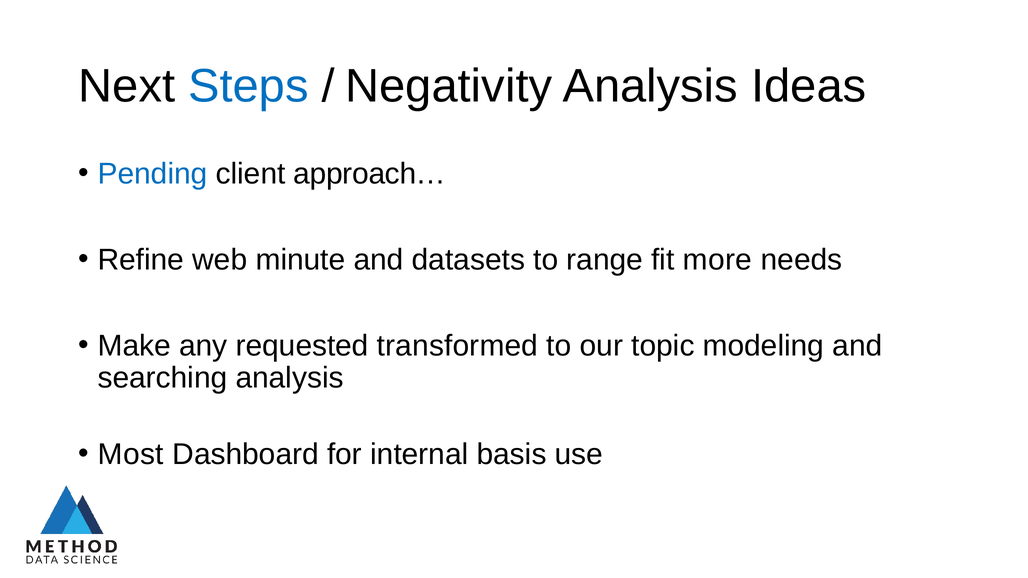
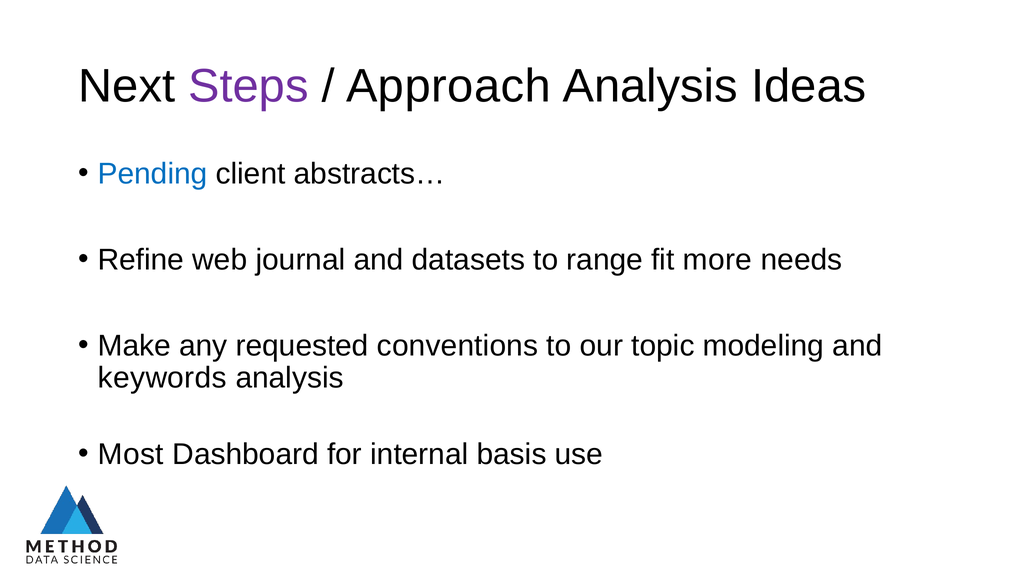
Steps colour: blue -> purple
Negativity: Negativity -> Approach
approach…: approach… -> abstracts…
minute: minute -> journal
transformed: transformed -> conventions
searching: searching -> keywords
